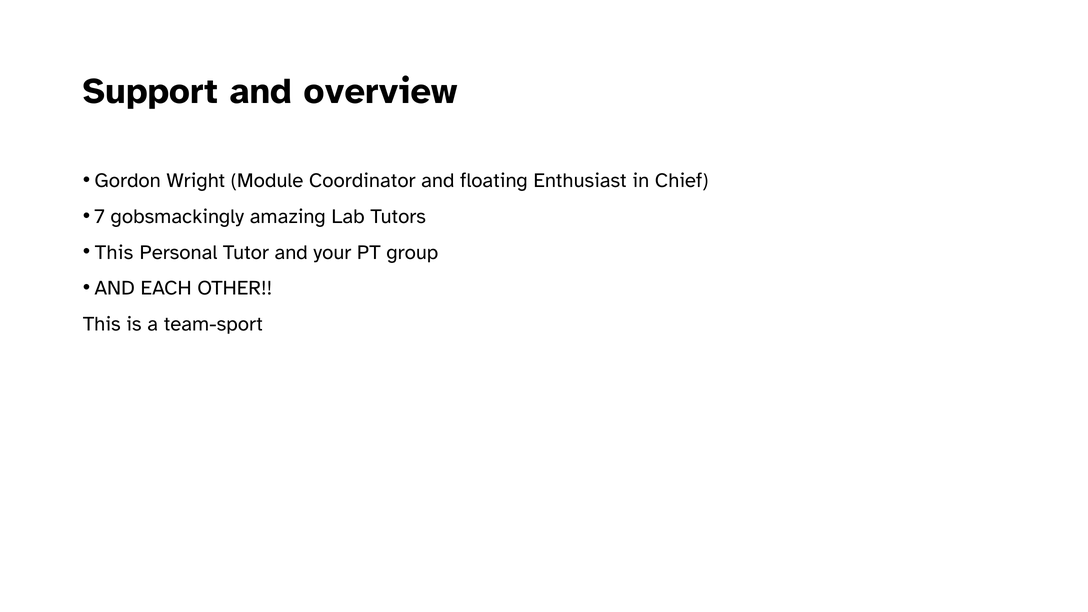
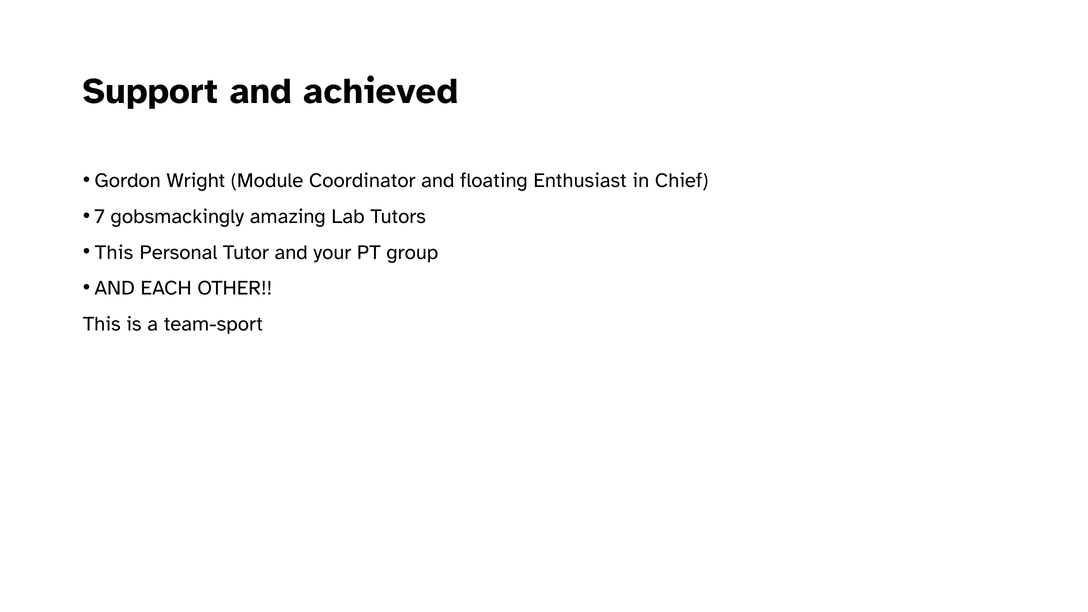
overview: overview -> achieved
